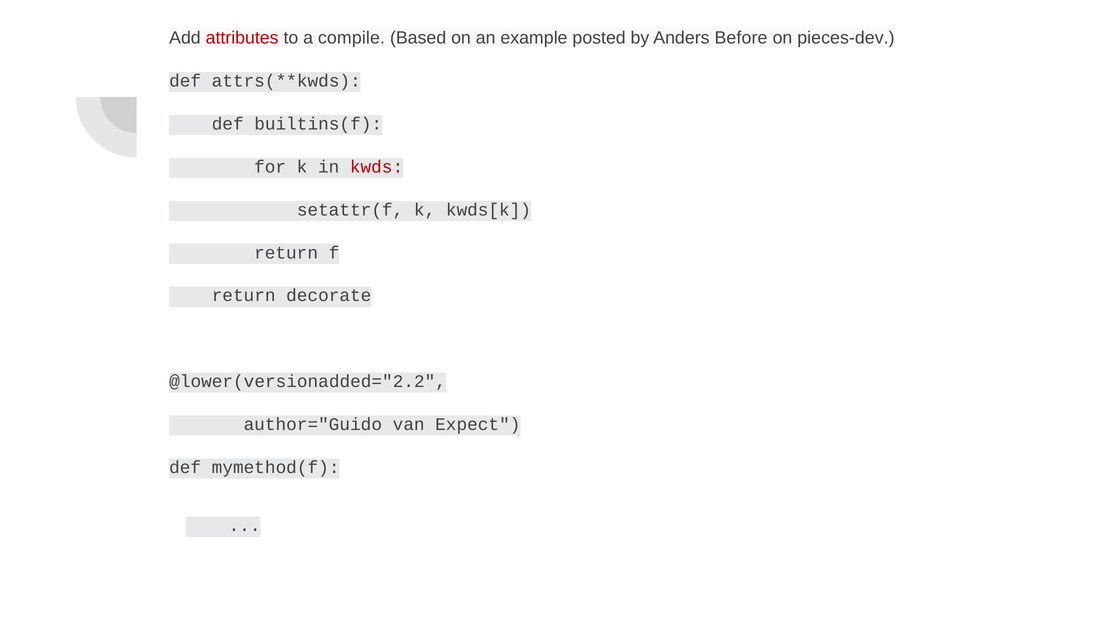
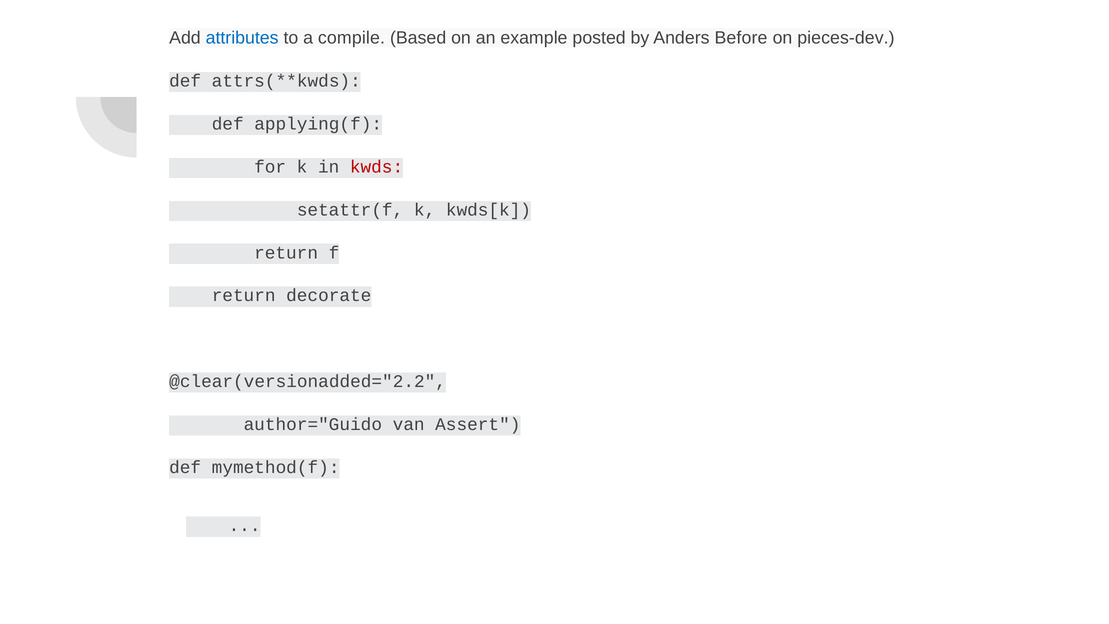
attributes colour: red -> blue
builtins(f: builtins(f -> applying(f
@lower(versionadded="2.2: @lower(versionadded="2.2 -> @clear(versionadded="2.2
Expect: Expect -> Assert
